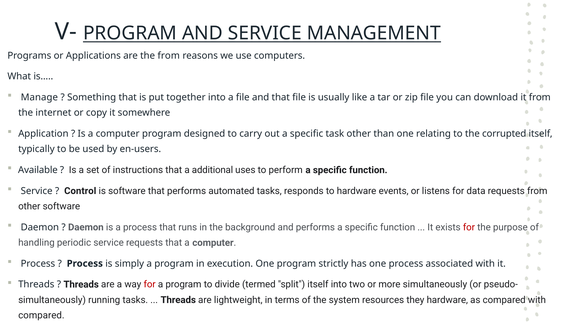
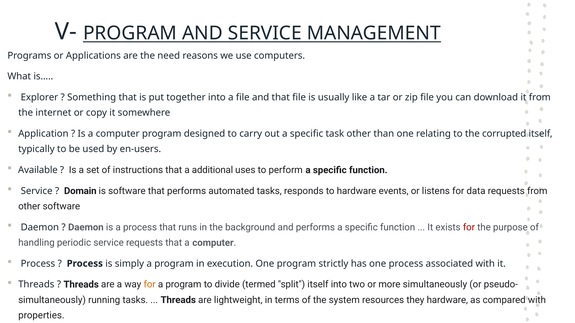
the from: from -> need
Manage: Manage -> Explorer
Control: Control -> Domain
for at (150, 285) colour: red -> orange
compared at (41, 316): compared -> properties
